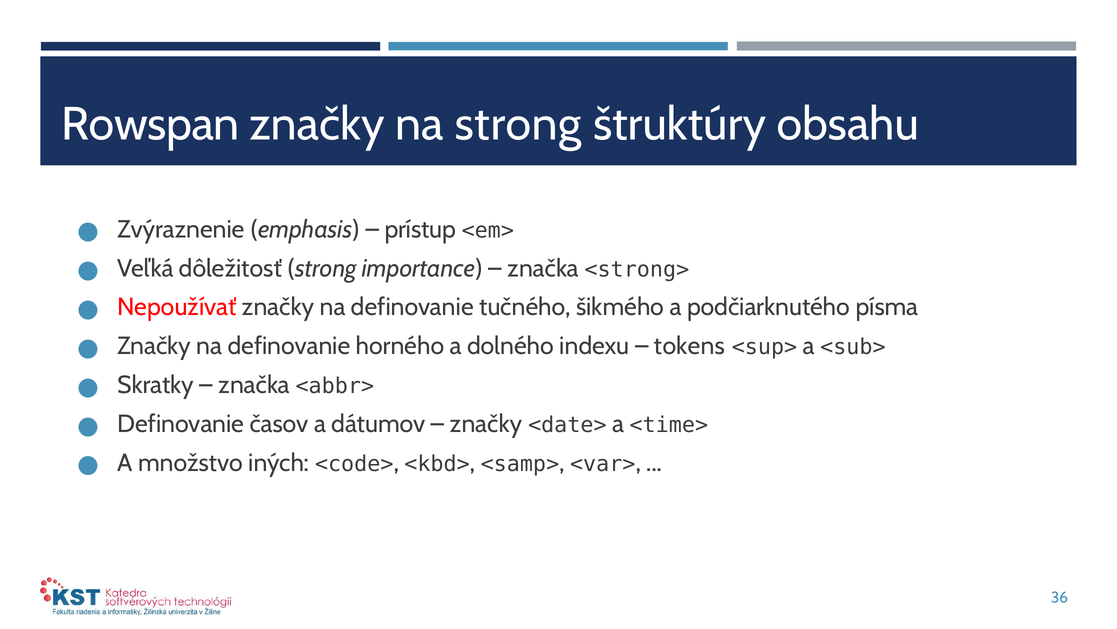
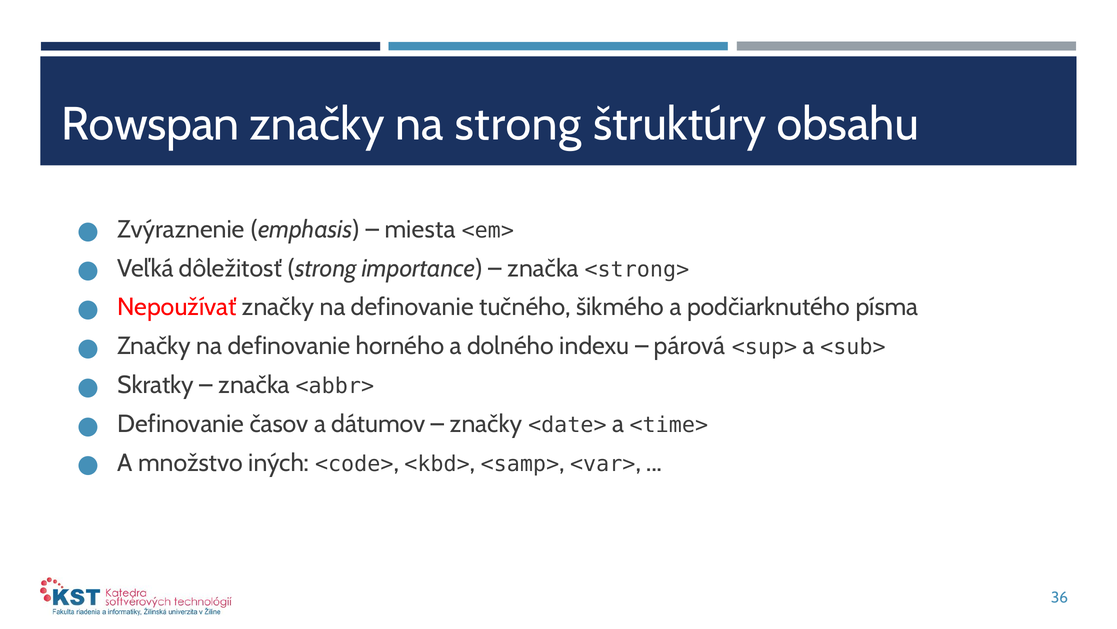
prístup: prístup -> miesta
tokens: tokens -> párová
